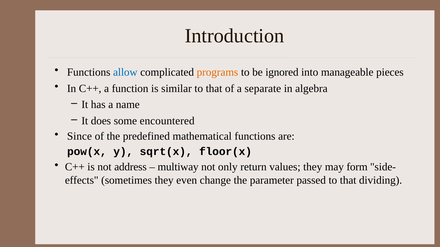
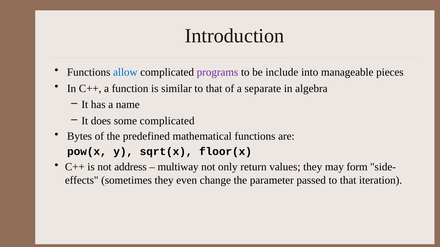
programs colour: orange -> purple
ignored: ignored -> include
some encountered: encountered -> complicated
Since: Since -> Bytes
dividing: dividing -> iteration
